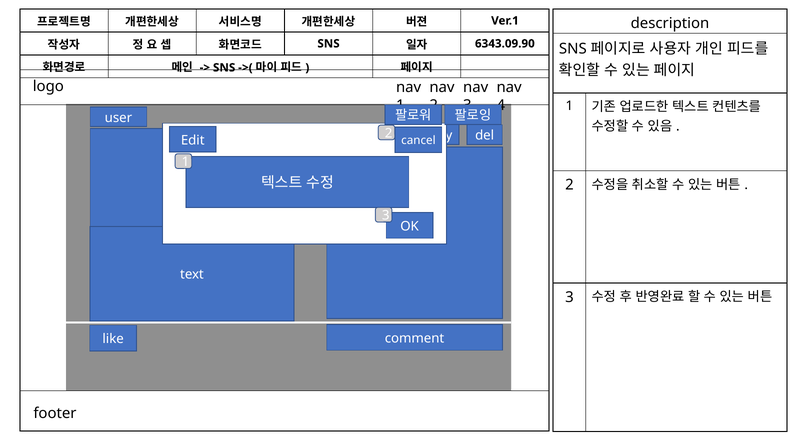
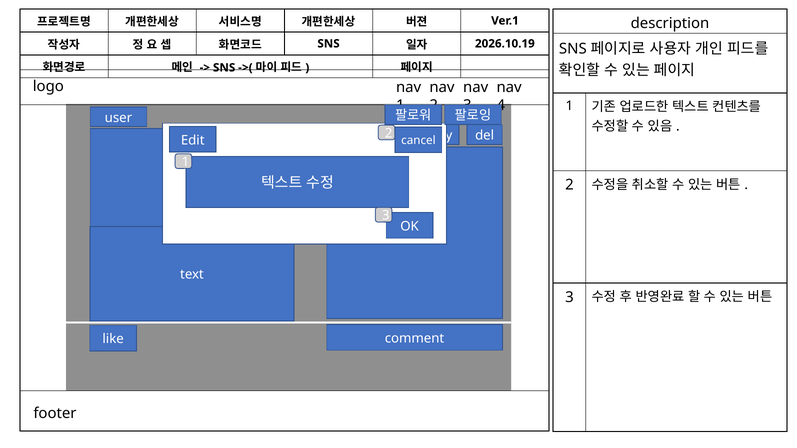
6343.09.90: 6343.09.90 -> 2026.10.19
